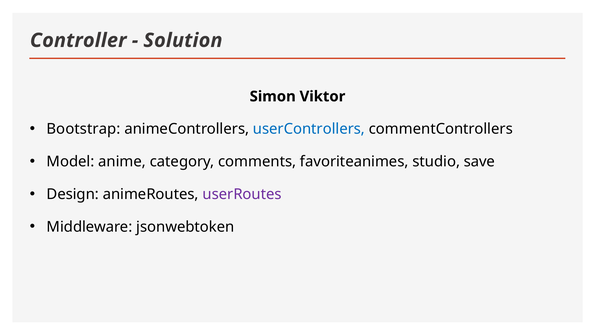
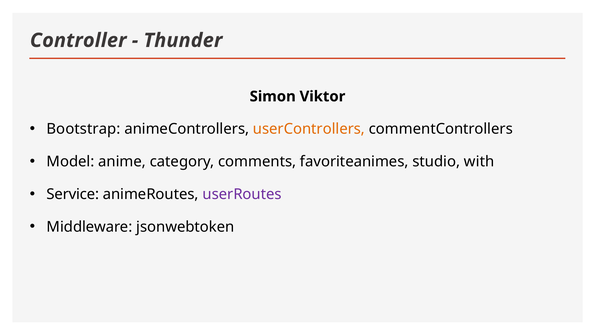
Solution: Solution -> Thunder
userControllers colour: blue -> orange
save: save -> with
Design: Design -> Service
